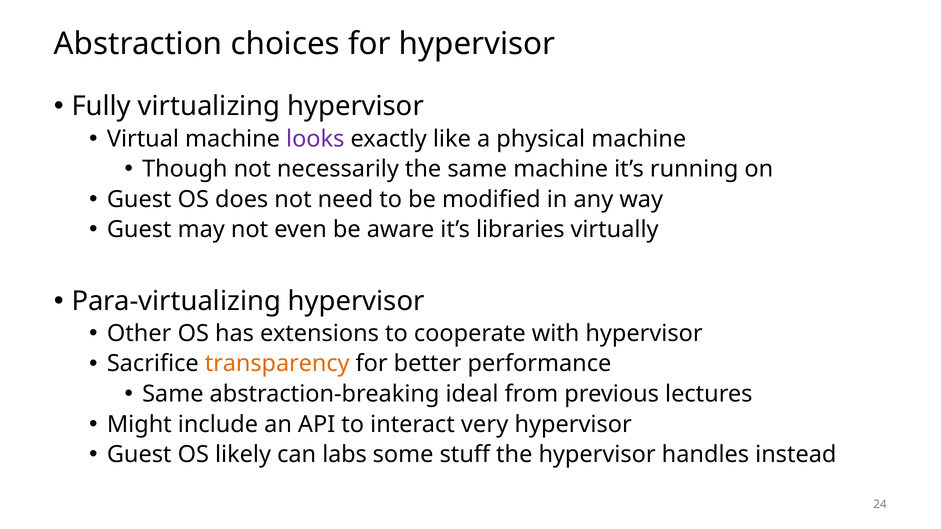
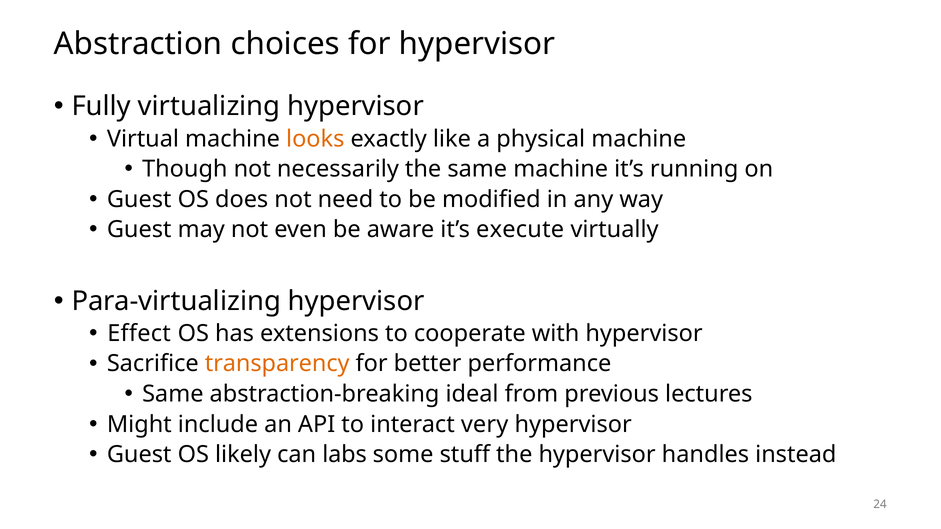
looks colour: purple -> orange
libraries: libraries -> execute
Other: Other -> Effect
